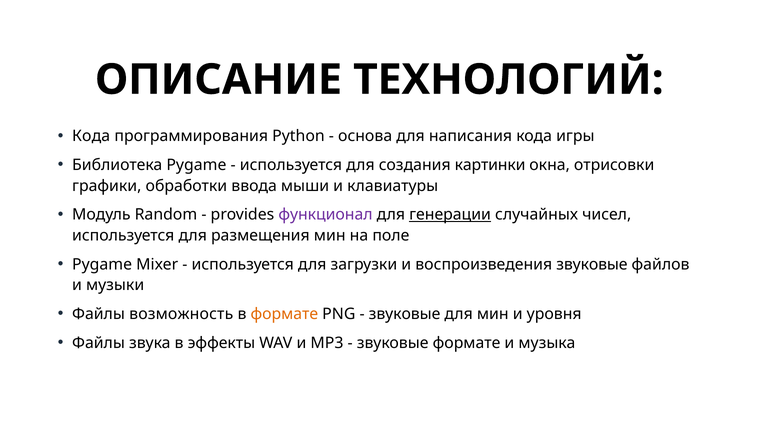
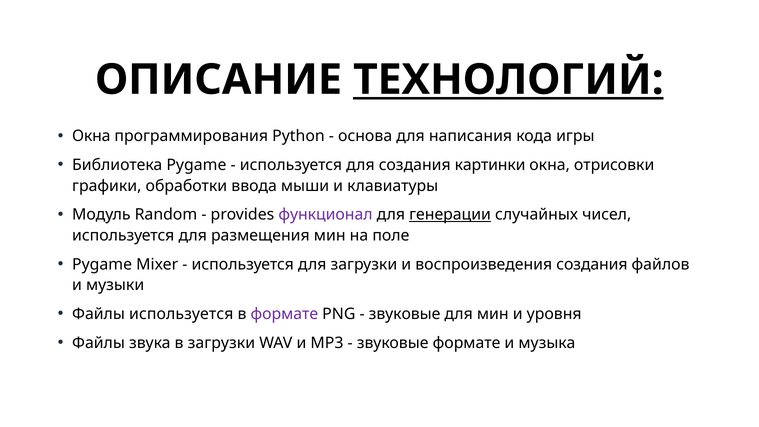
ТЕХНОЛОГИЙ underline: none -> present
Кода at (91, 136): Кода -> Окна
воспроизведения звуковые: звуковые -> создания
Файлы возможность: возможность -> используется
формате at (284, 314) colour: orange -> purple
в эффекты: эффекты -> загрузки
